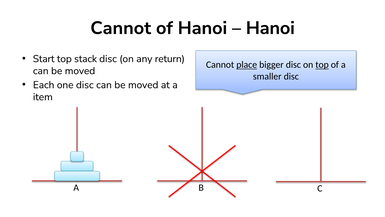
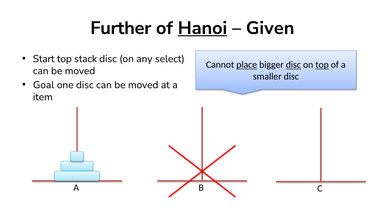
Cannot at (121, 28): Cannot -> Further
Hanoi at (202, 28) underline: none -> present
Hanoi at (270, 28): Hanoi -> Given
return: return -> select
disc at (293, 65) underline: none -> present
Each: Each -> Goal
